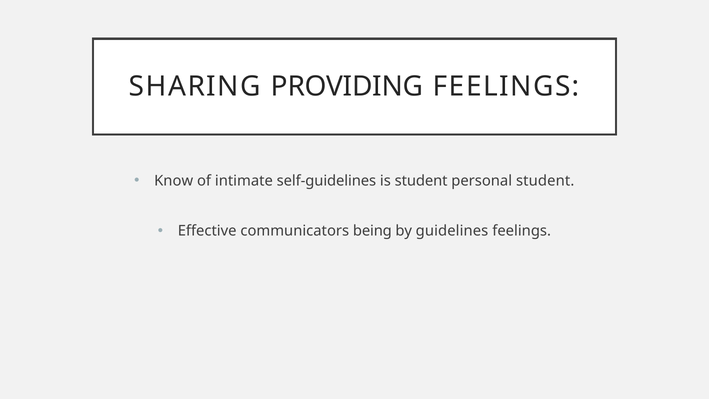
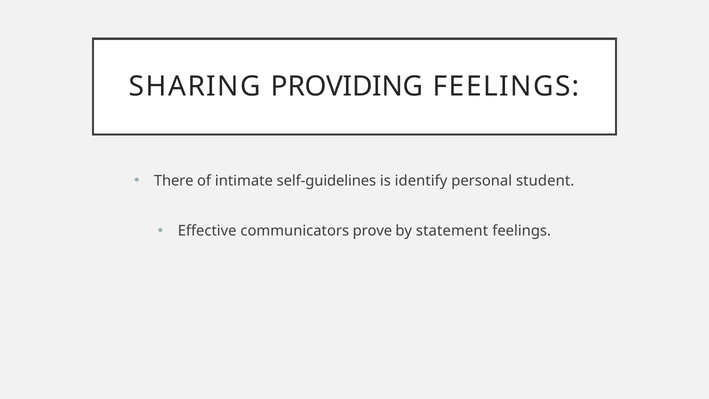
Know: Know -> There
is student: student -> identify
being: being -> prove
guidelines: guidelines -> statement
